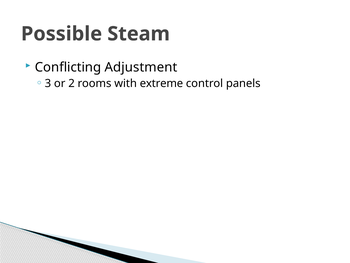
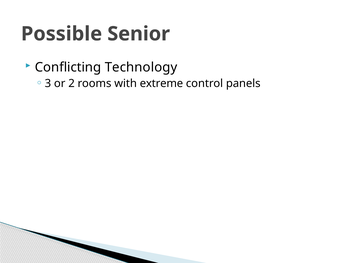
Steam: Steam -> Senior
Adjustment: Adjustment -> Technology
